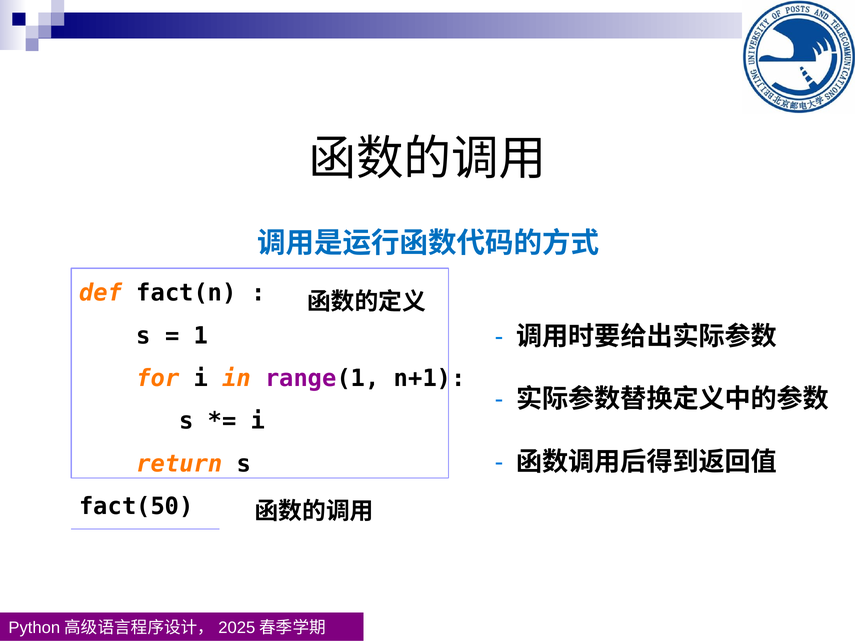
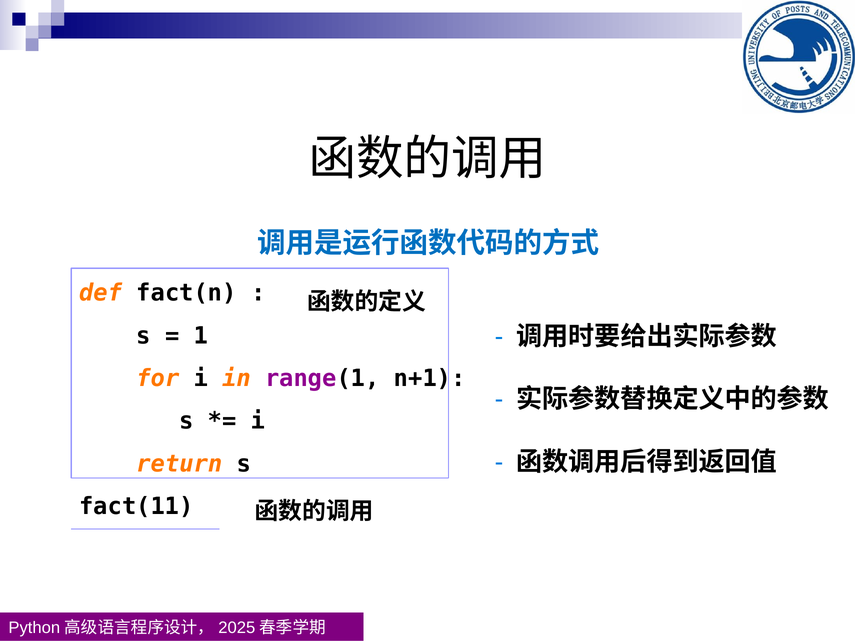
fact(50: fact(50 -> fact(11
